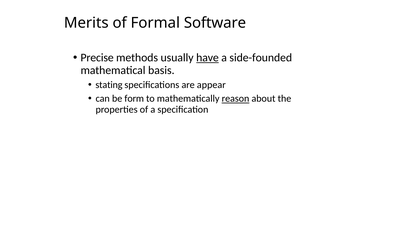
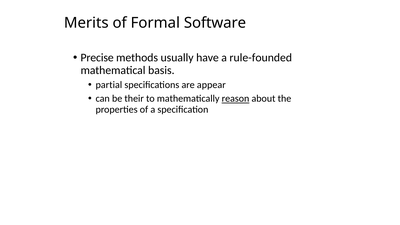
have underline: present -> none
side-founded: side-founded -> rule-founded
stating: stating -> partial
form: form -> their
